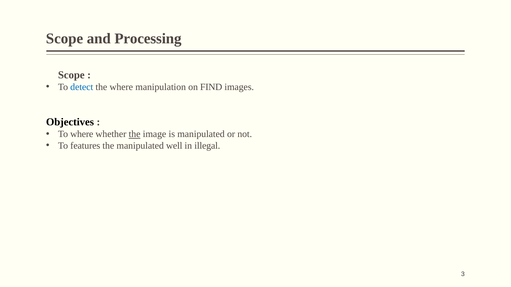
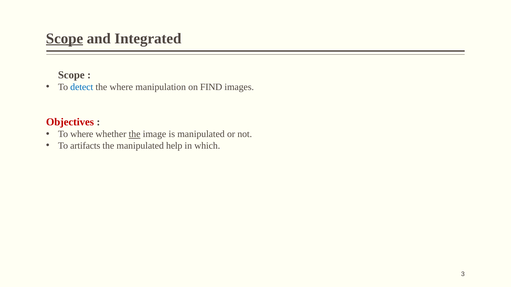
Scope at (65, 39) underline: none -> present
Processing: Processing -> Integrated
Objectives colour: black -> red
features: features -> artifacts
well: well -> help
illegal: illegal -> which
